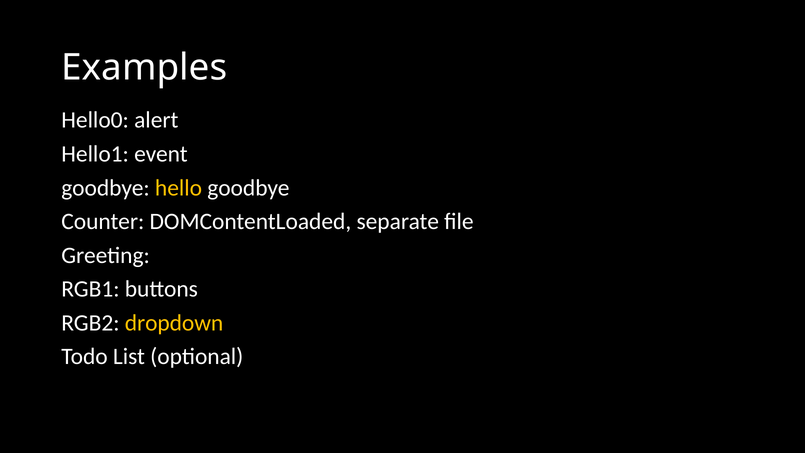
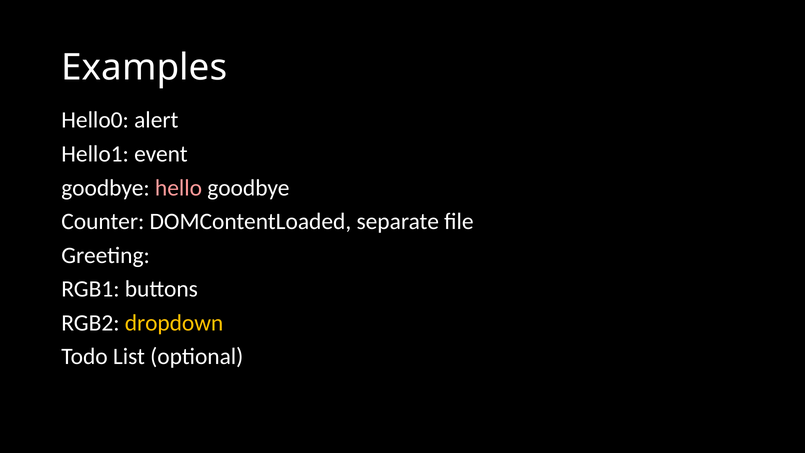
hello colour: yellow -> pink
